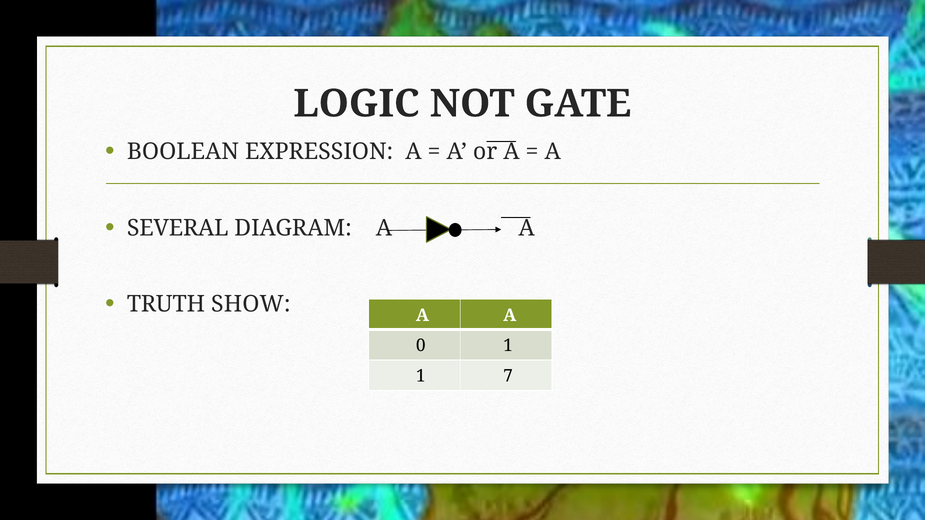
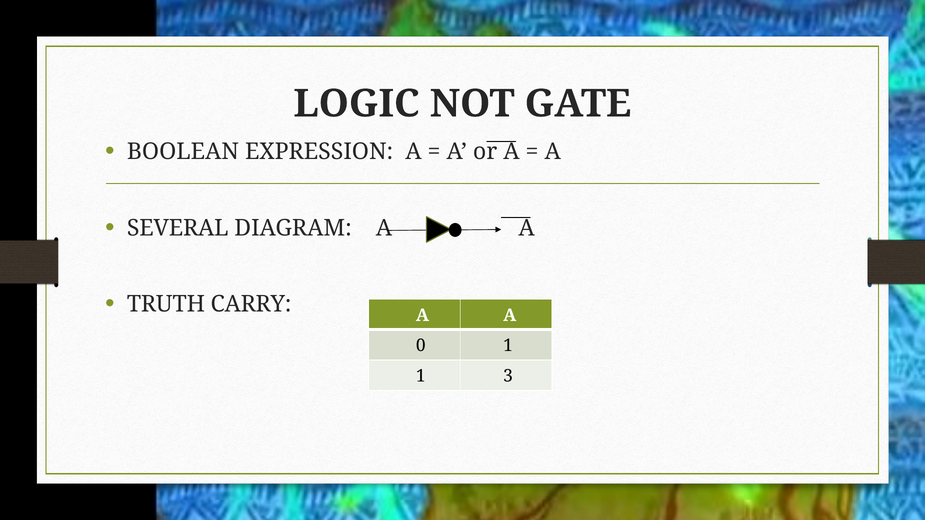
SHOW: SHOW -> CARRY
7: 7 -> 3
